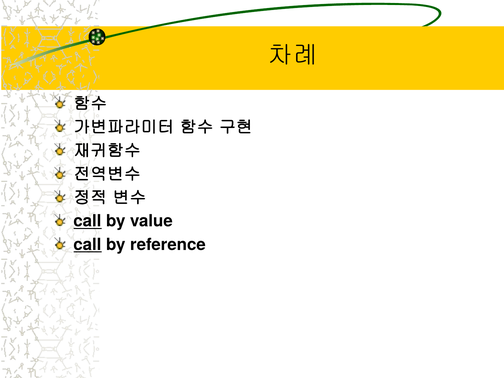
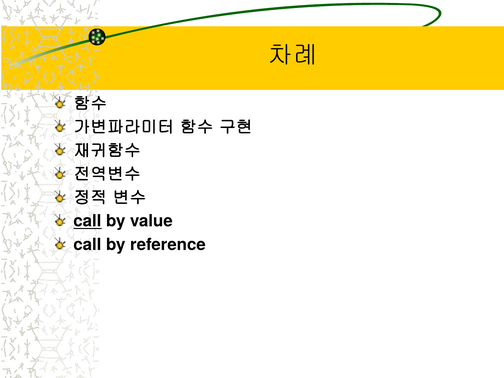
call at (88, 245) underline: present -> none
